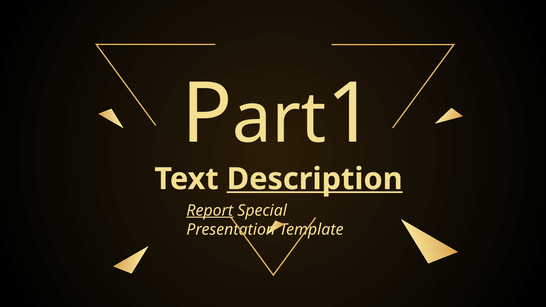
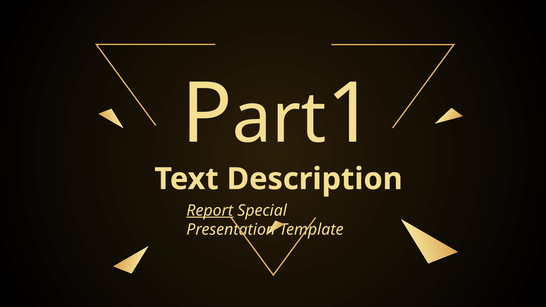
Description underline: present -> none
